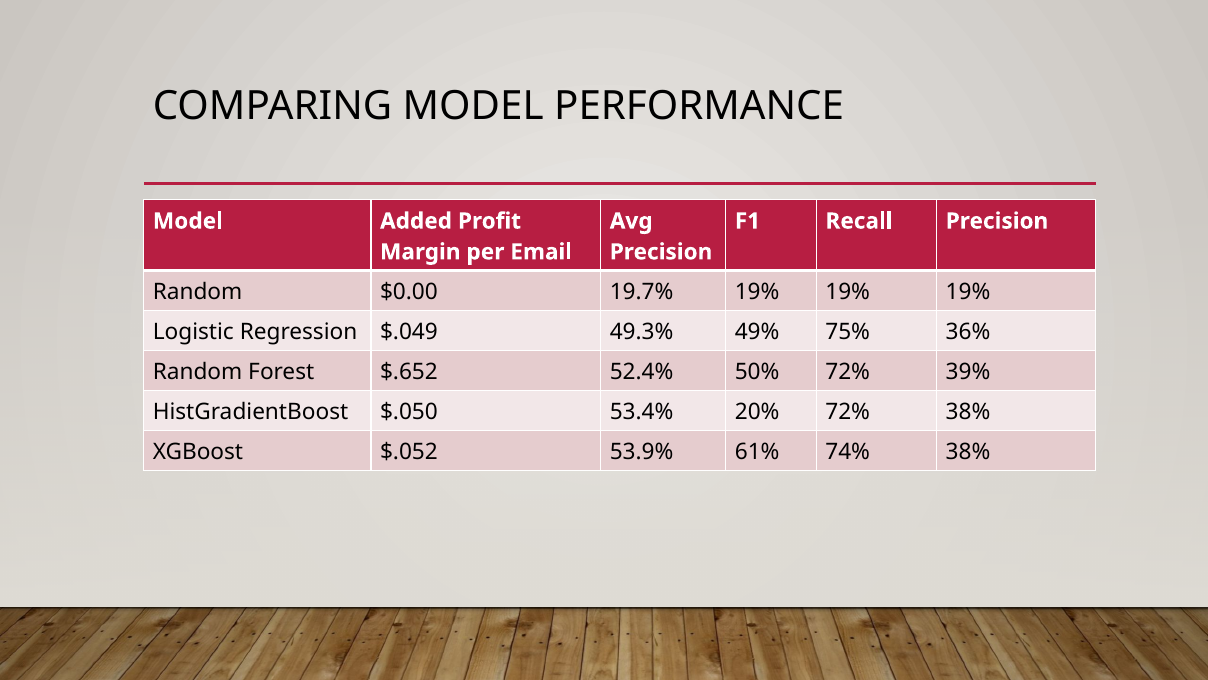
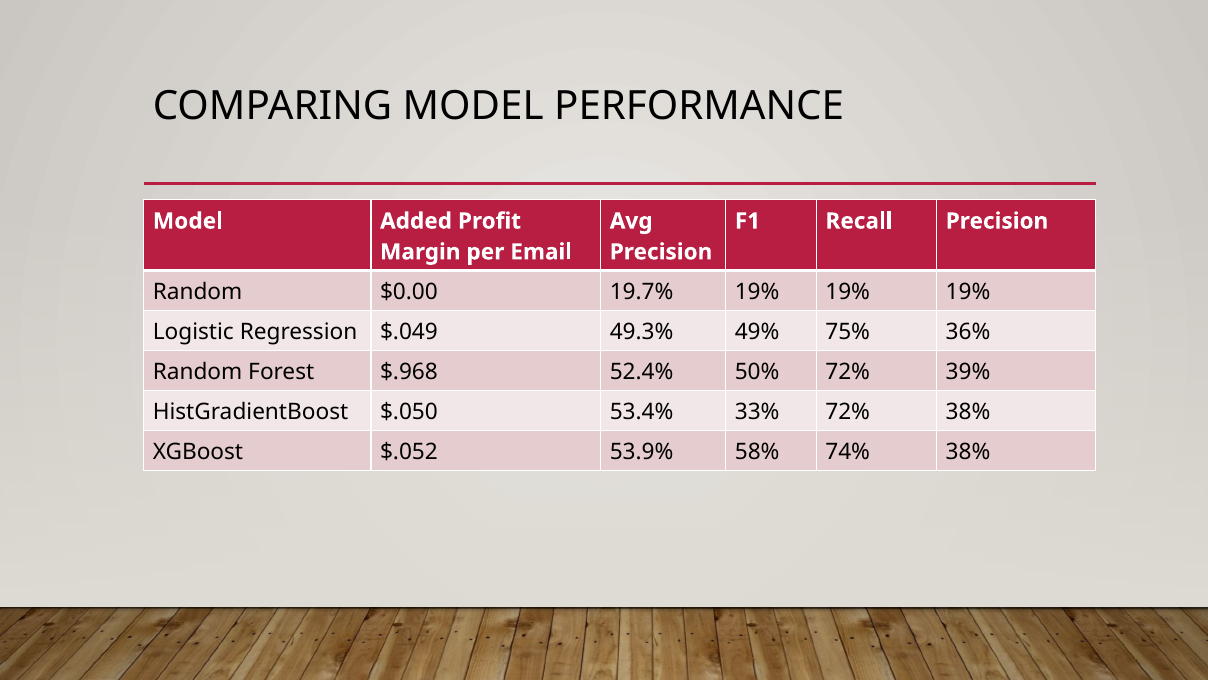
$.652: $.652 -> $.968
20%: 20% -> 33%
61%: 61% -> 58%
